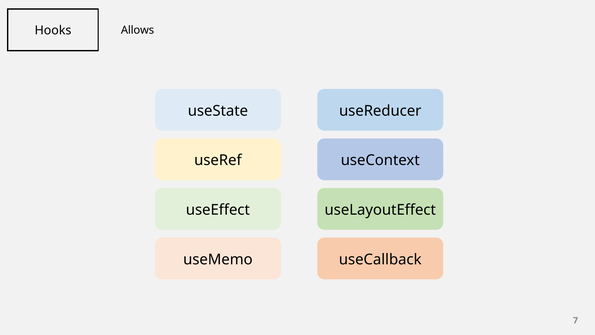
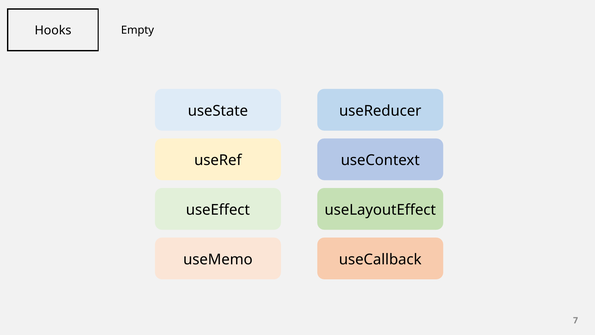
Allows: Allows -> Empty
